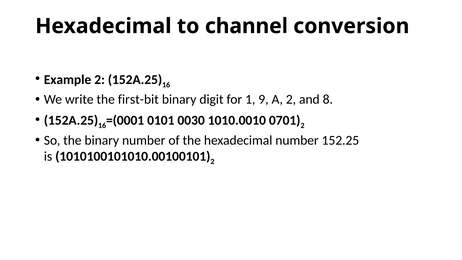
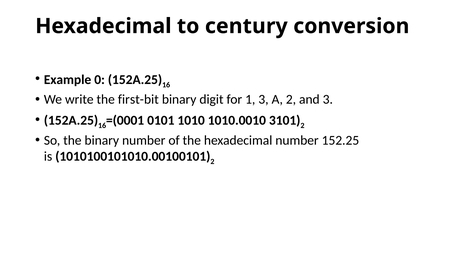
channel: channel -> century
Example 2: 2 -> 0
1 9: 9 -> 3
and 8: 8 -> 3
0030: 0030 -> 1010
0701: 0701 -> 3101
